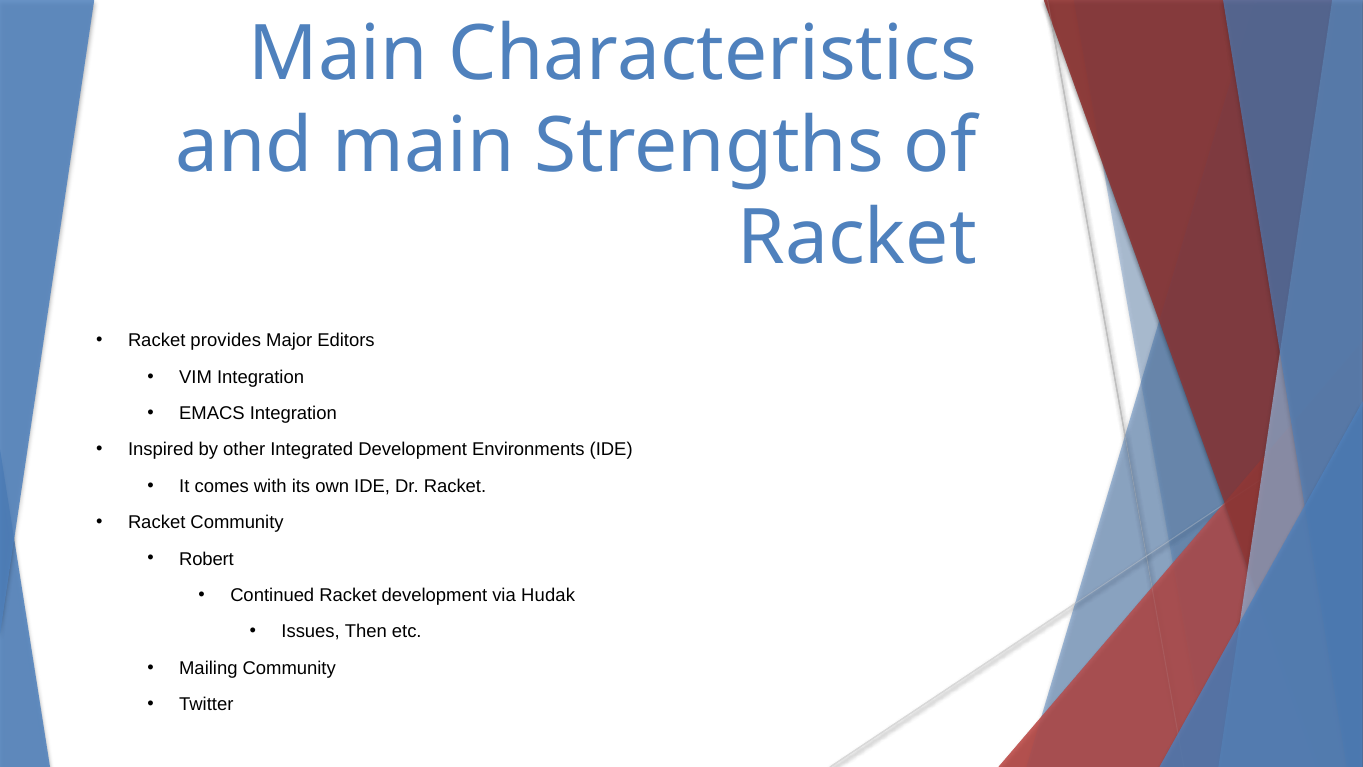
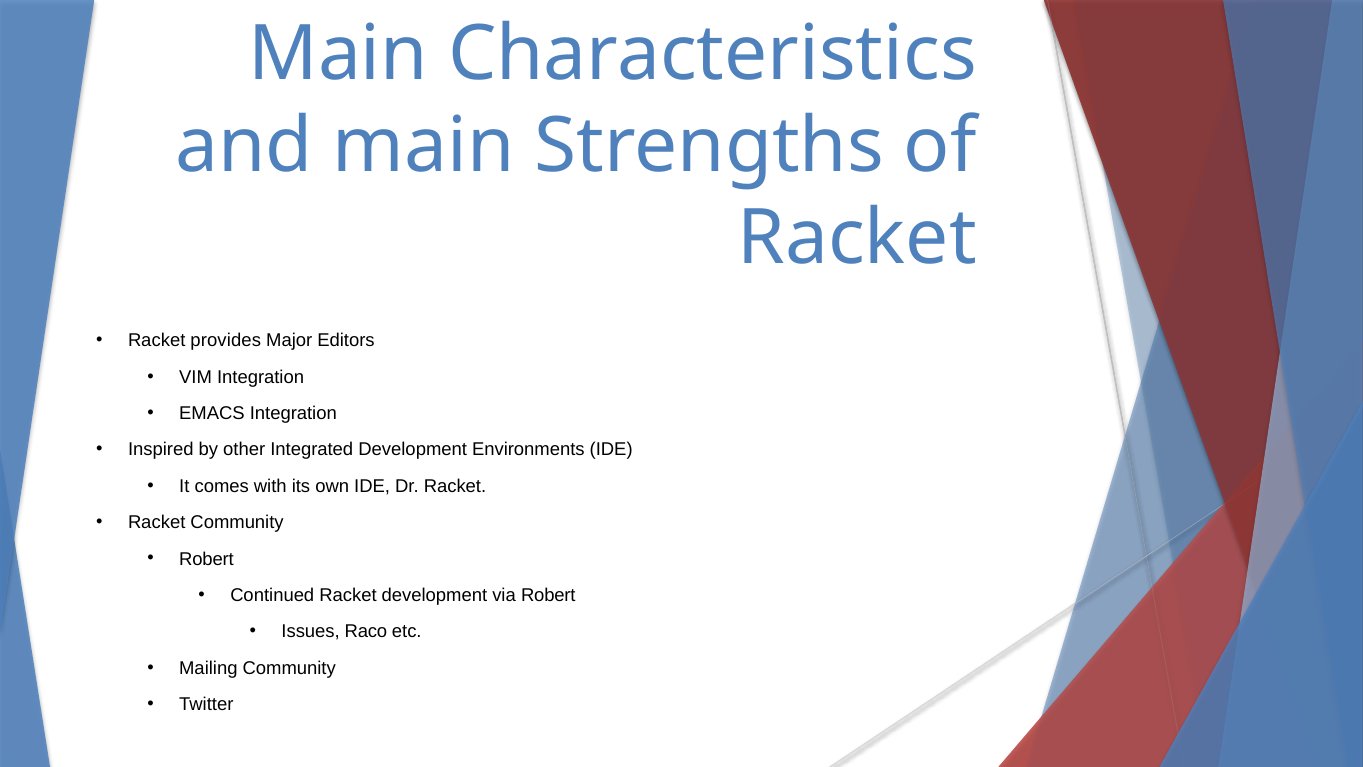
via Hudak: Hudak -> Robert
Then: Then -> Raco
